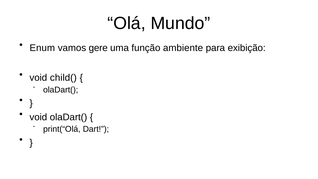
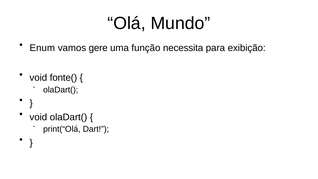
ambiente: ambiente -> necessita
child(: child( -> fonte(
